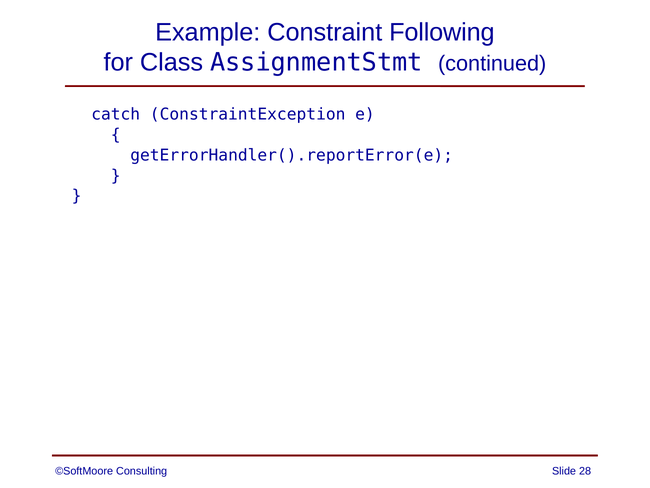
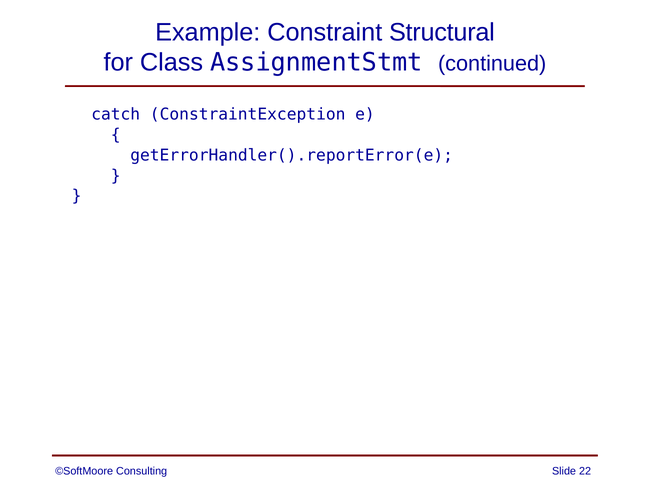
Following: Following -> Structural
28: 28 -> 22
